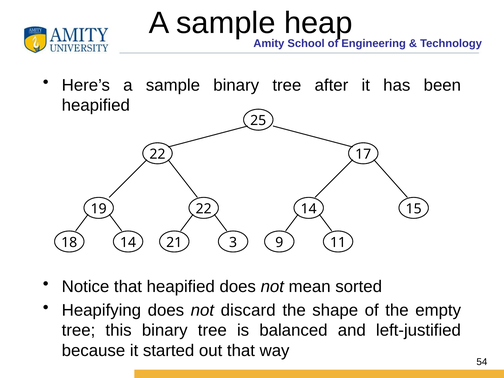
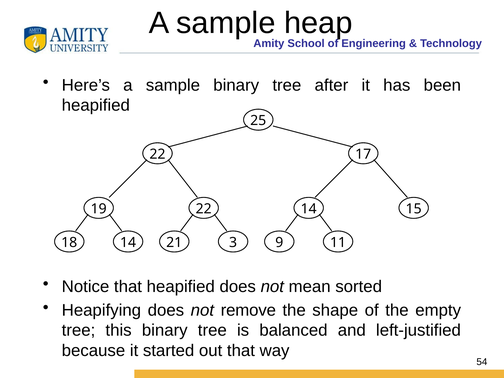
discard: discard -> remove
